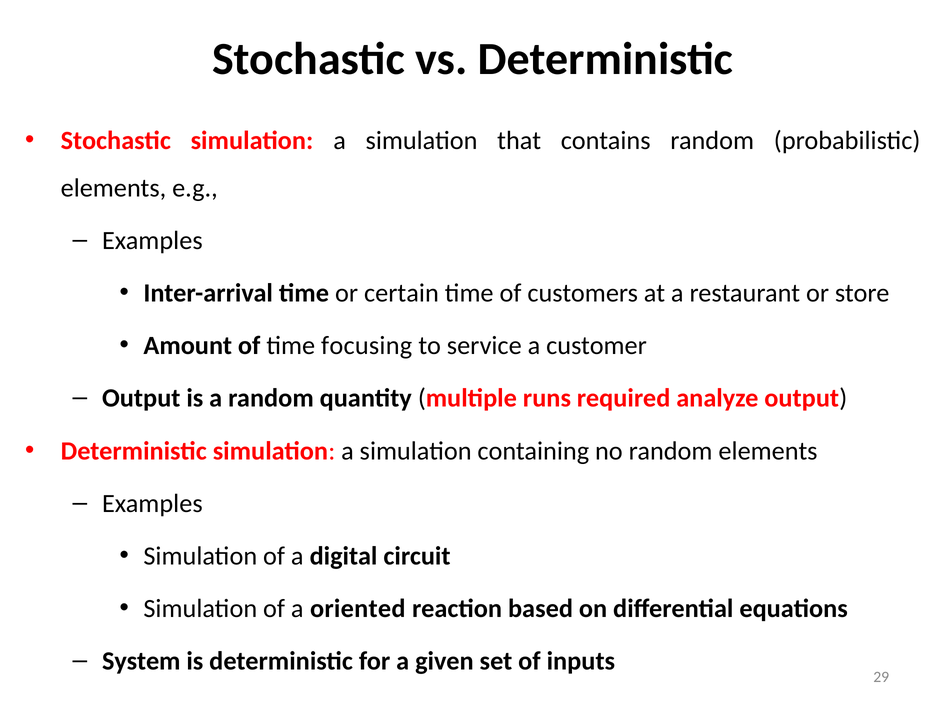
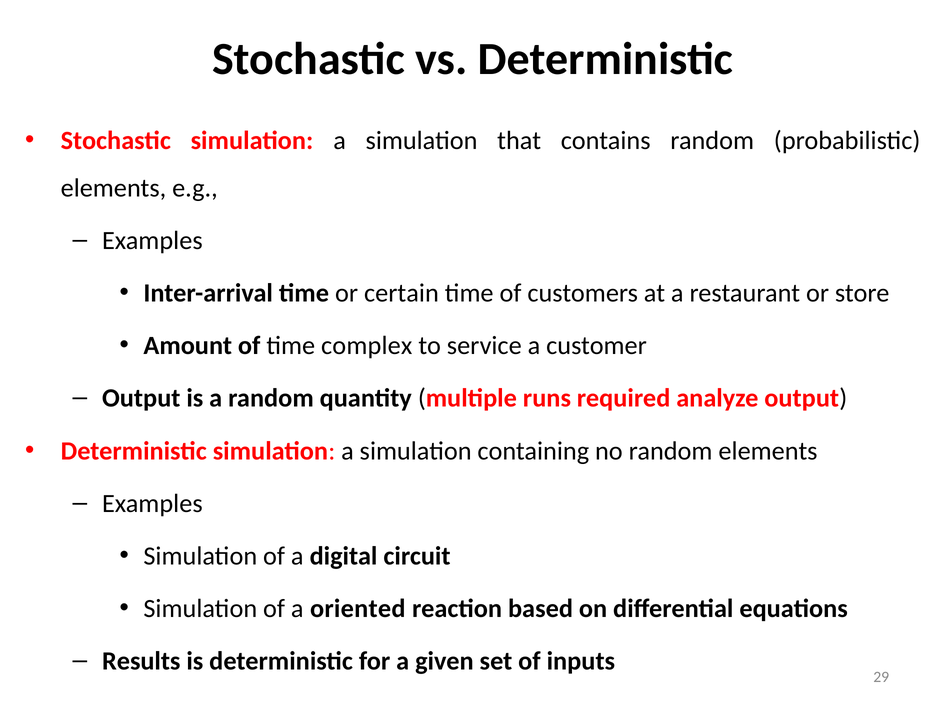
focusing: focusing -> complex
System: System -> Results
